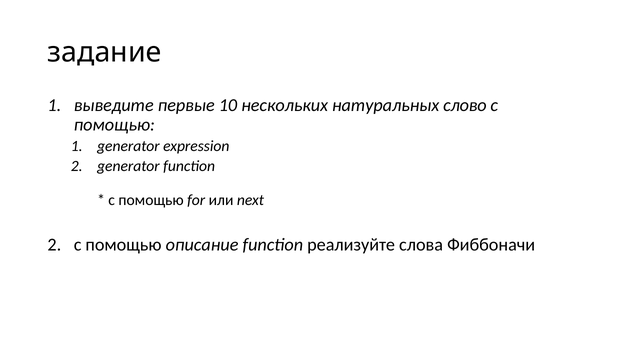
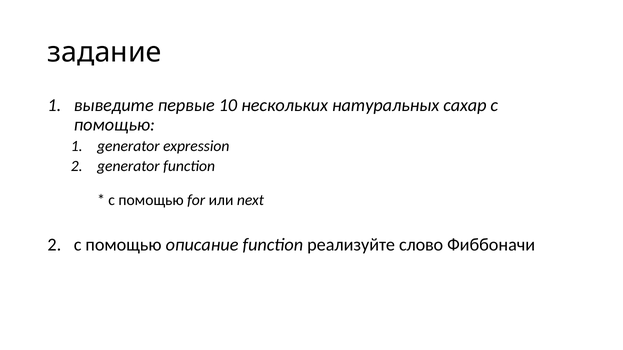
слово: слово -> сахар
слова: слова -> слово
